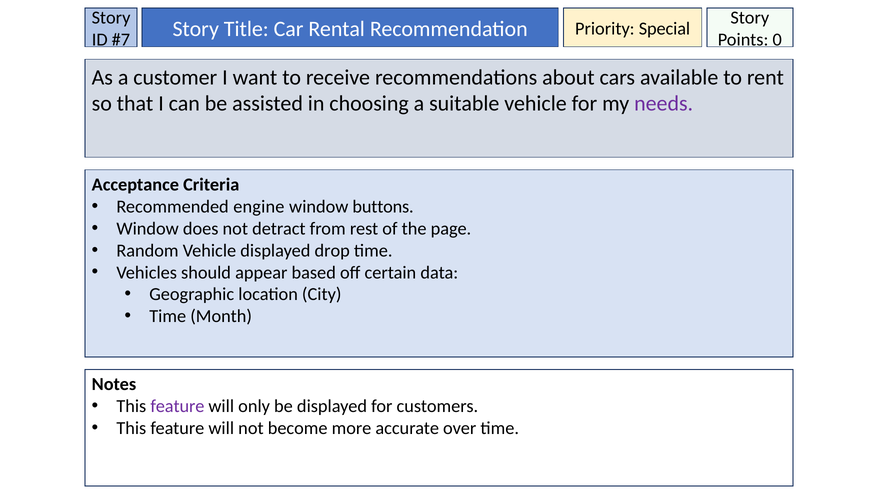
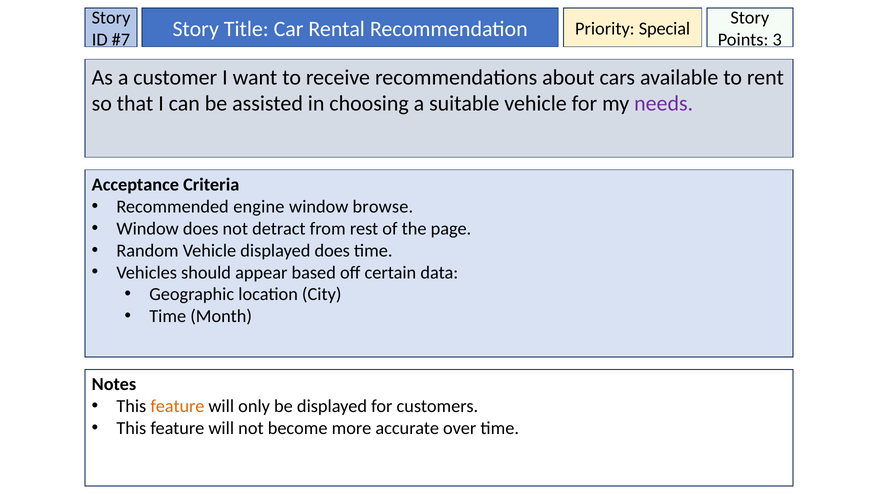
0: 0 -> 3
buttons: buttons -> browse
displayed drop: drop -> does
feature at (177, 406) colour: purple -> orange
